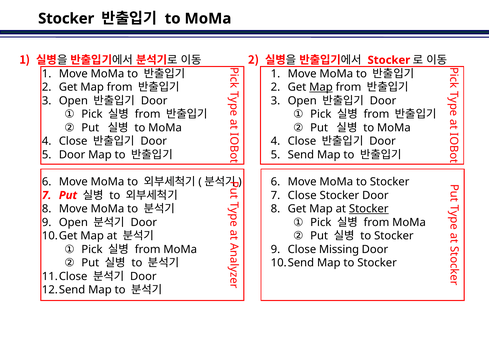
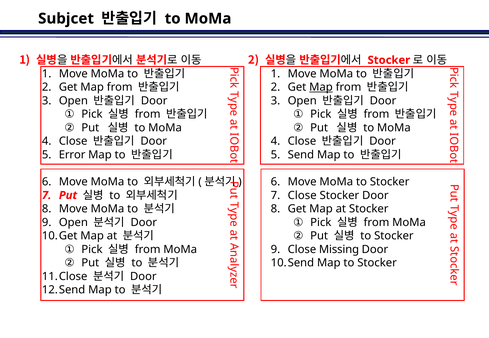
Stocker at (66, 19): Stocker -> Subjcet
Door at (72, 155): Door -> Error
Stocker at (369, 209) underline: present -> none
